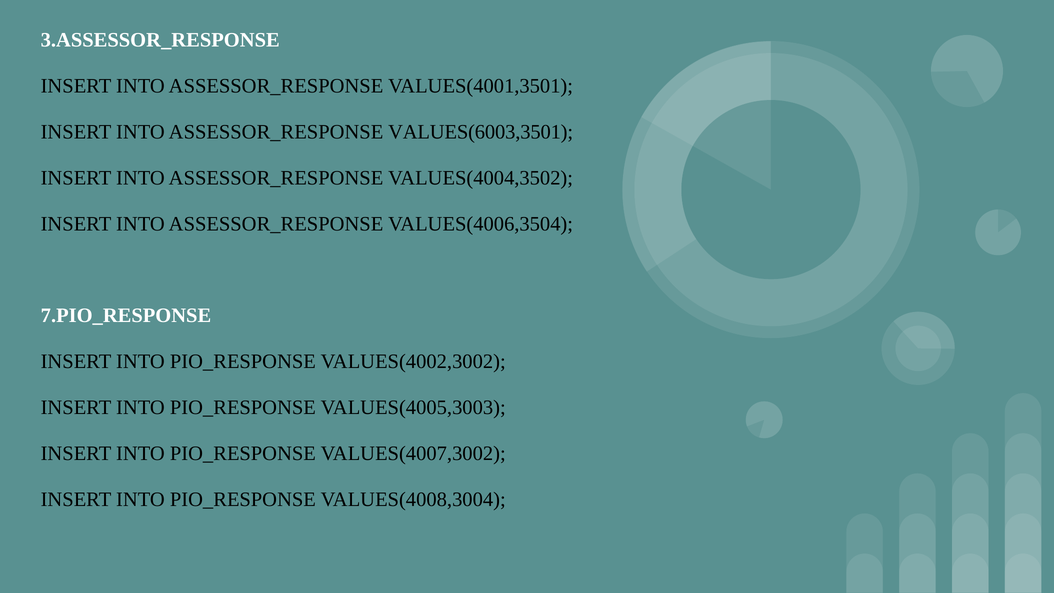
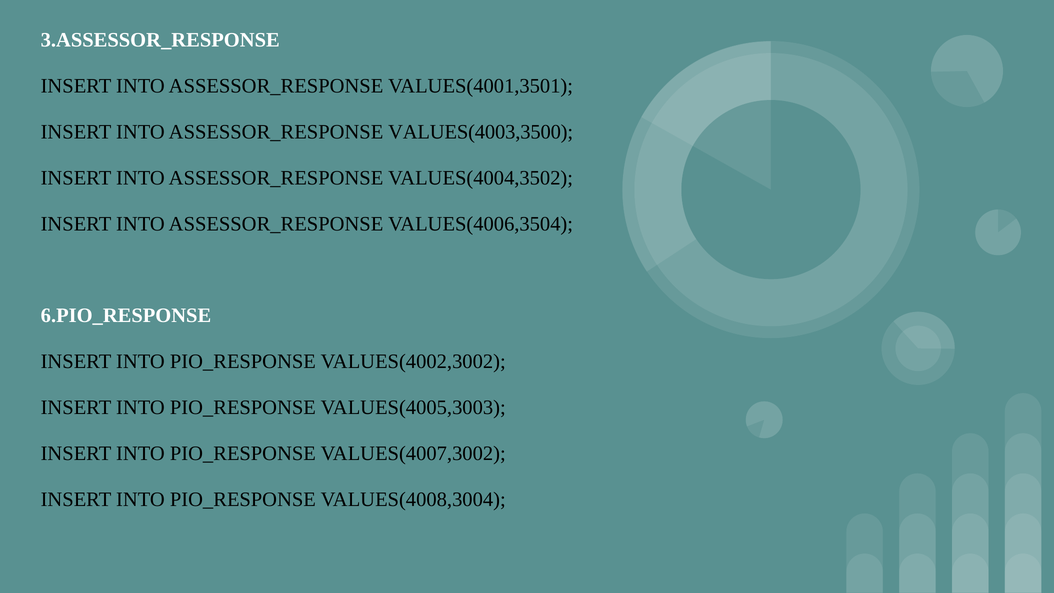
VALUES(6003,3501: VALUES(6003,3501 -> VALUES(4003,3500
7.PIO_RESPONSE: 7.PIO_RESPONSE -> 6.PIO_RESPONSE
